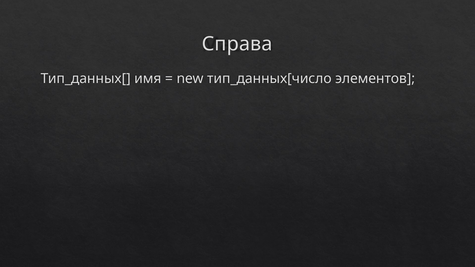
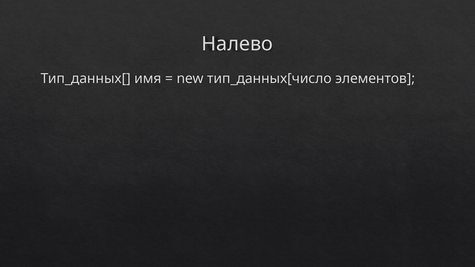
Справа: Справа -> Налево
